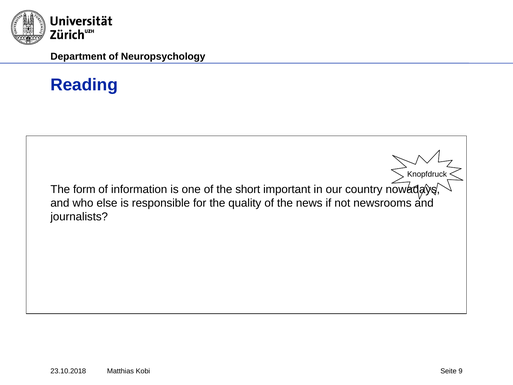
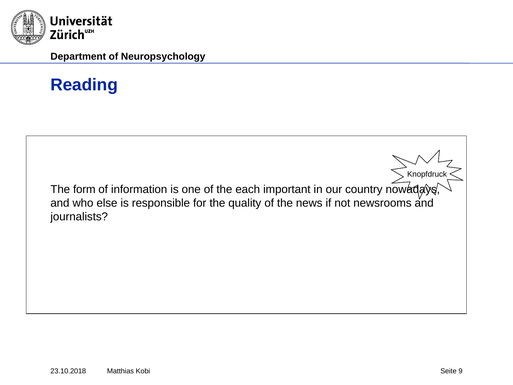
short: short -> each
